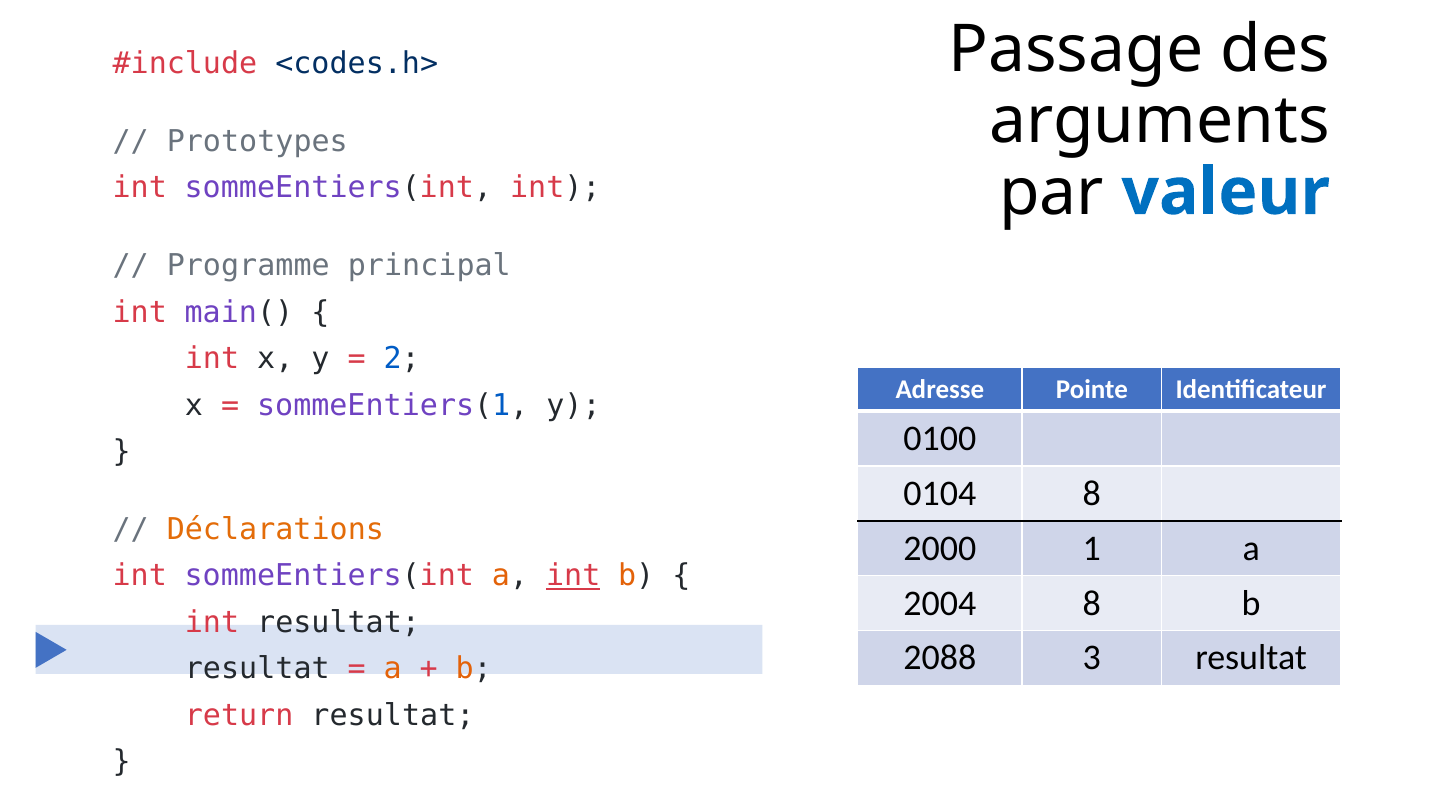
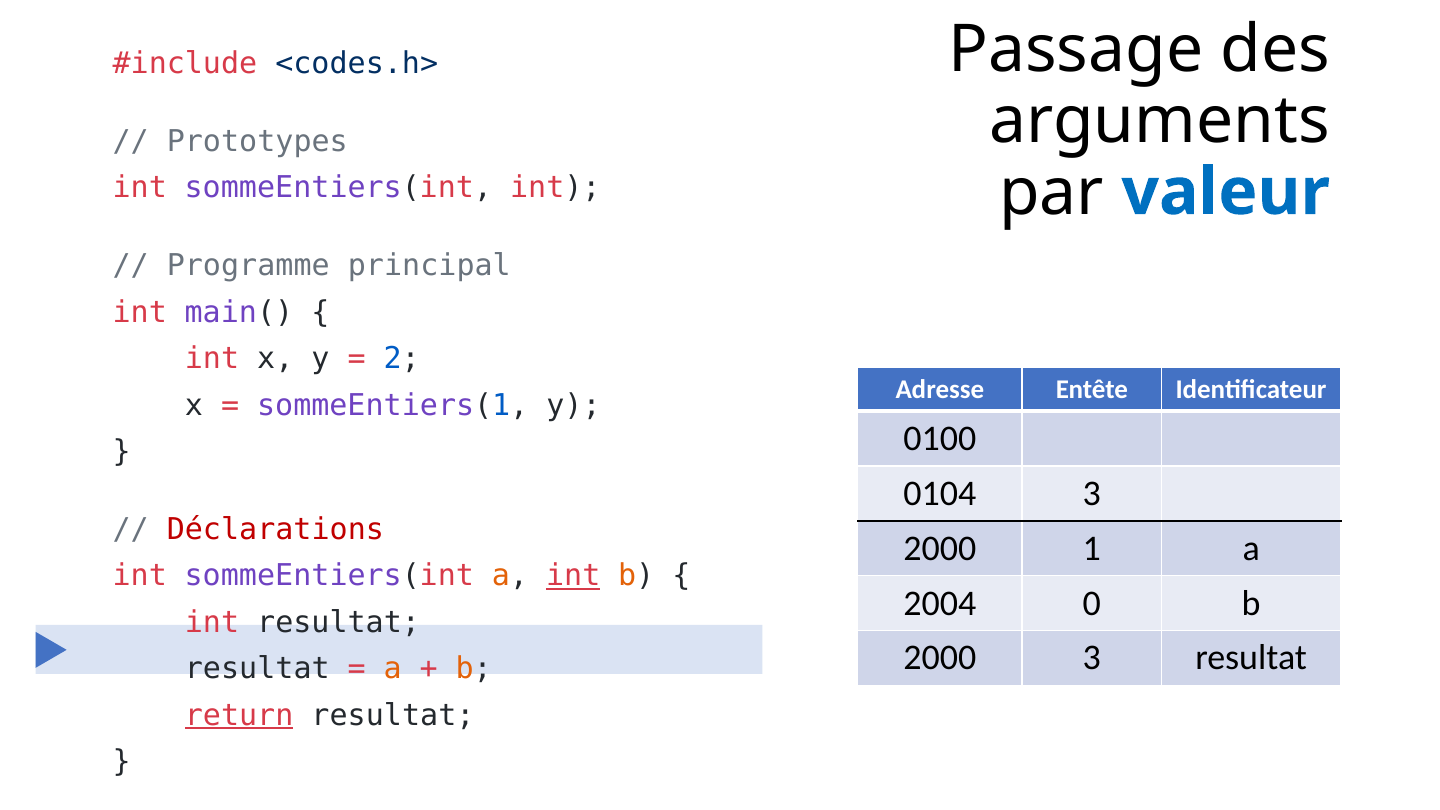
Pointe: Pointe -> Entête
0104 8: 8 -> 3
Déclarations colour: orange -> red
2004 8: 8 -> 0
2088 at (940, 658): 2088 -> 2000
return underline: none -> present
